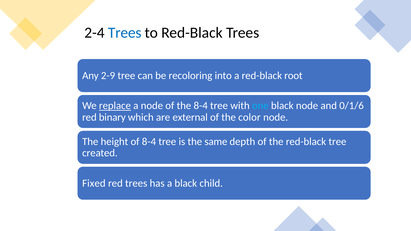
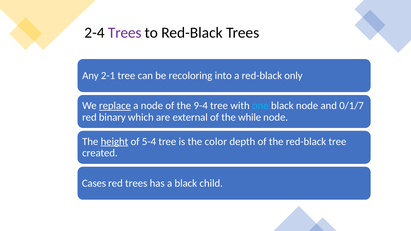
Trees at (125, 33) colour: blue -> purple
2-9: 2-9 -> 2-1
root: root -> only
the 8-4: 8-4 -> 9-4
0/1/6: 0/1/6 -> 0/1/7
color: color -> while
height underline: none -> present
of 8-4: 8-4 -> 5-4
same: same -> color
Fixed: Fixed -> Cases
